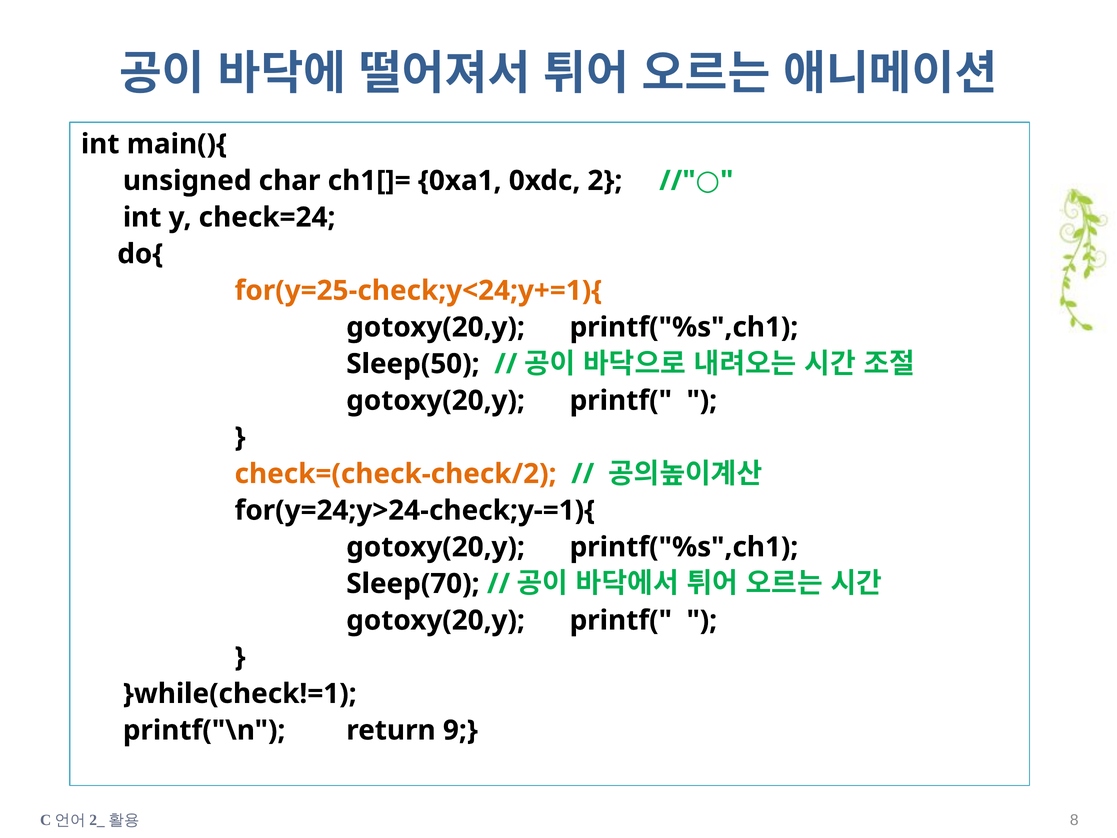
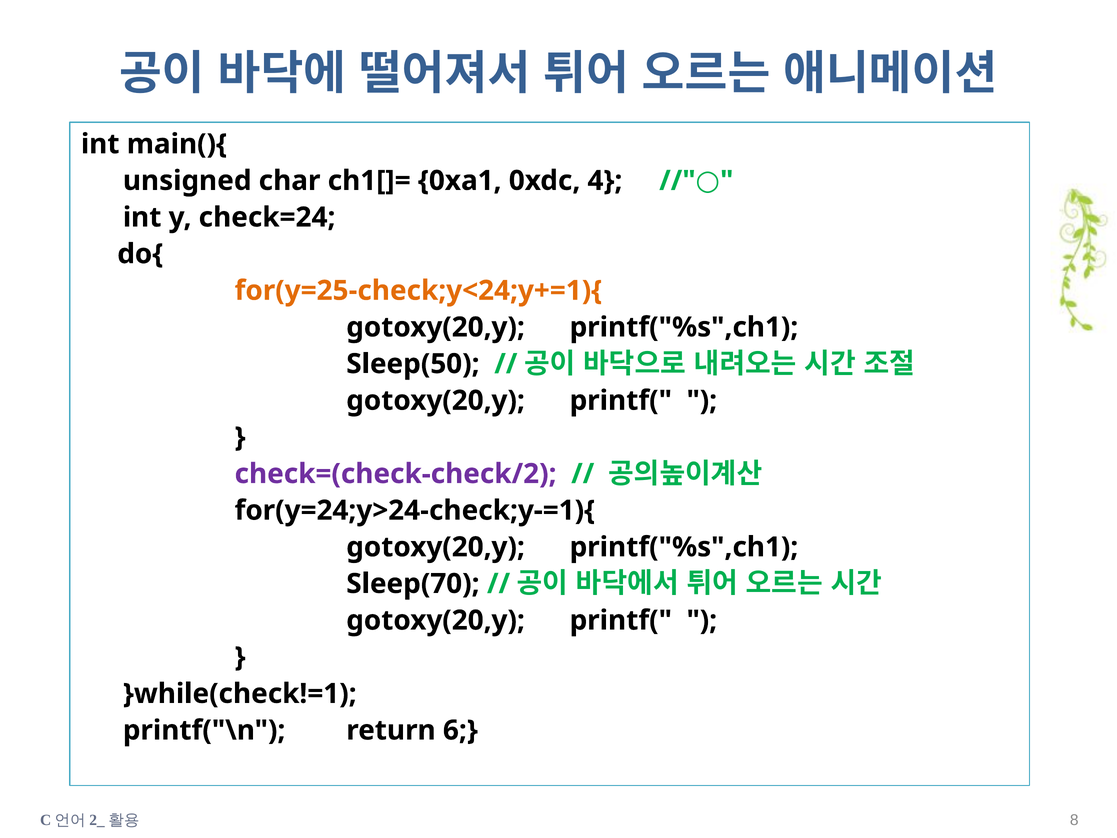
2: 2 -> 4
check=(check-check/2 colour: orange -> purple
9: 9 -> 6
